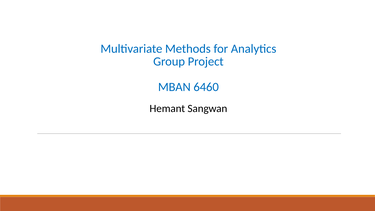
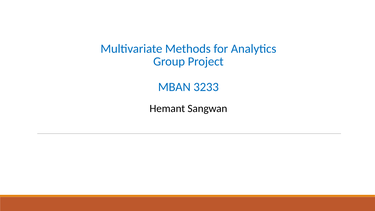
6460: 6460 -> 3233
